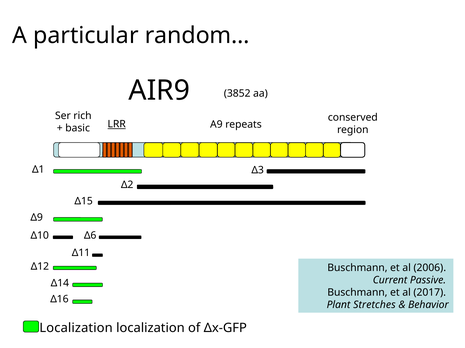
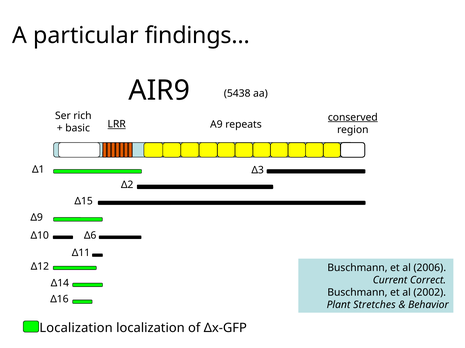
random…: random… -> findings…
3852: 3852 -> 5438
conserved underline: none -> present
Passive: Passive -> Correct
2017: 2017 -> 2002
